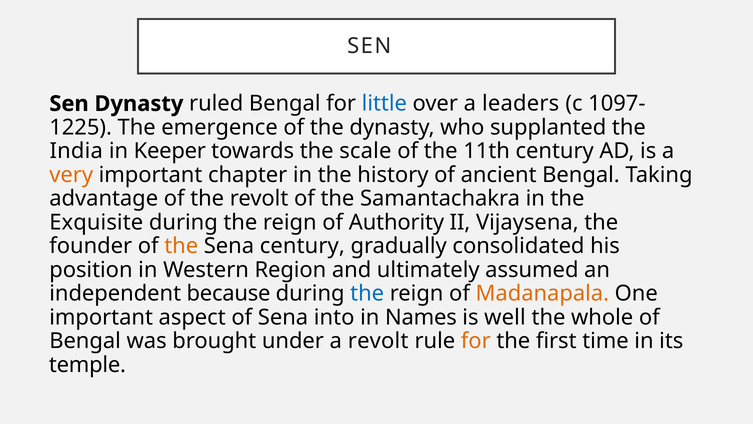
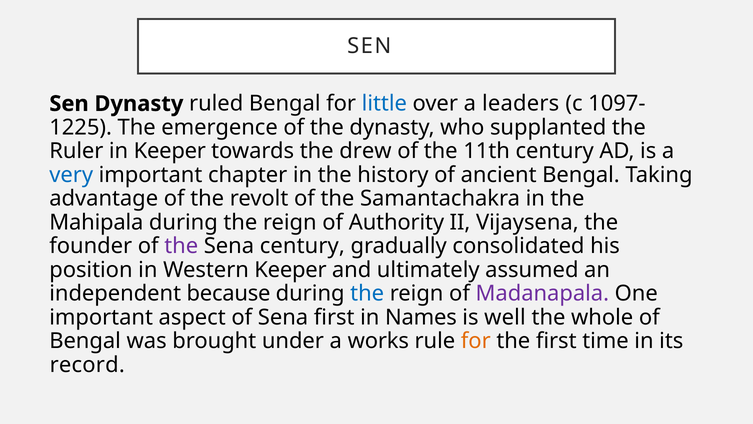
India: India -> Ruler
scale: scale -> drew
very colour: orange -> blue
Exquisite: Exquisite -> Mahipala
the at (181, 246) colour: orange -> purple
Western Region: Region -> Keeper
Madanapala colour: orange -> purple
Sena into: into -> first
a revolt: revolt -> works
temple: temple -> record
